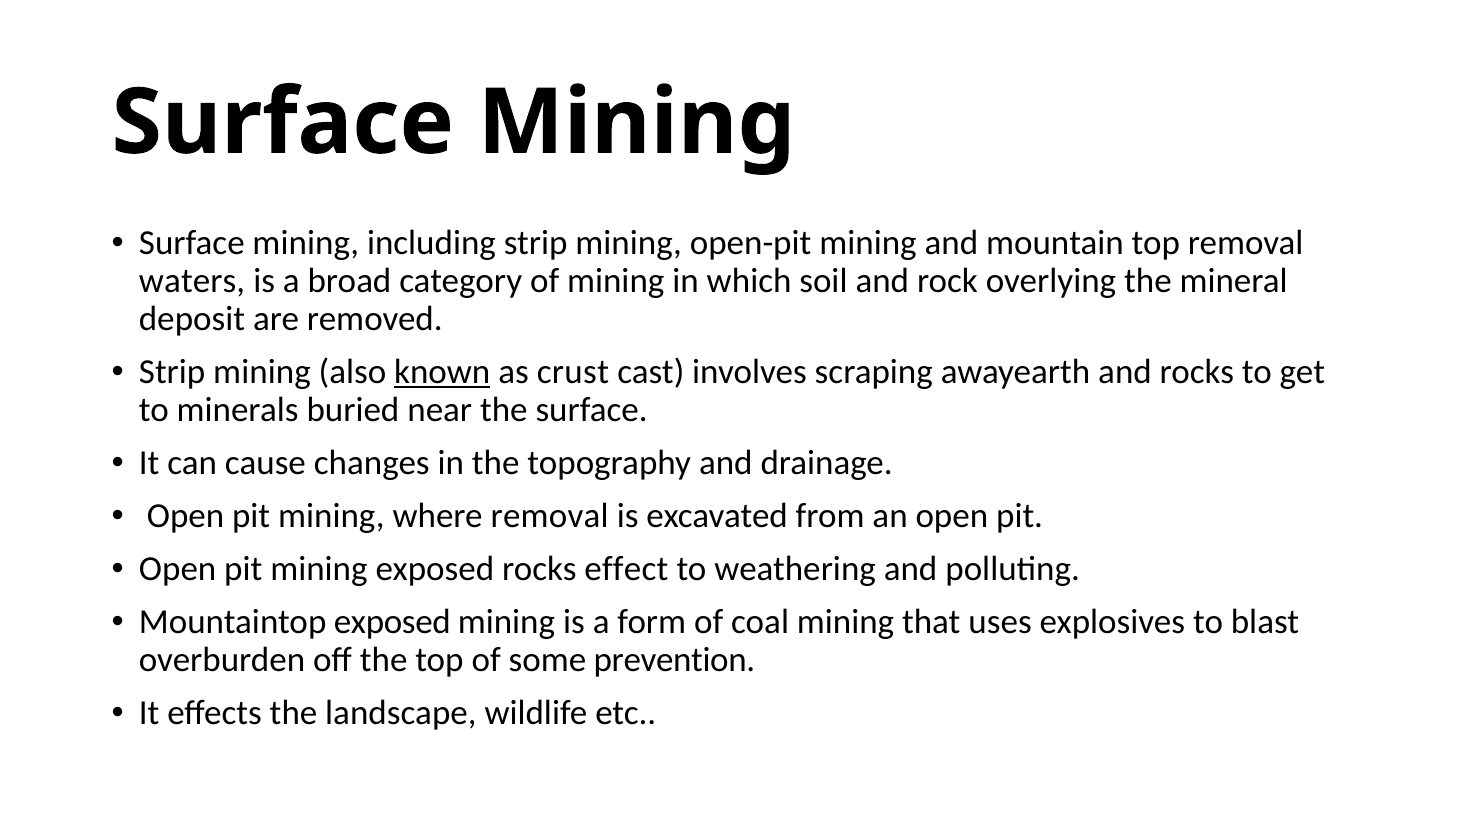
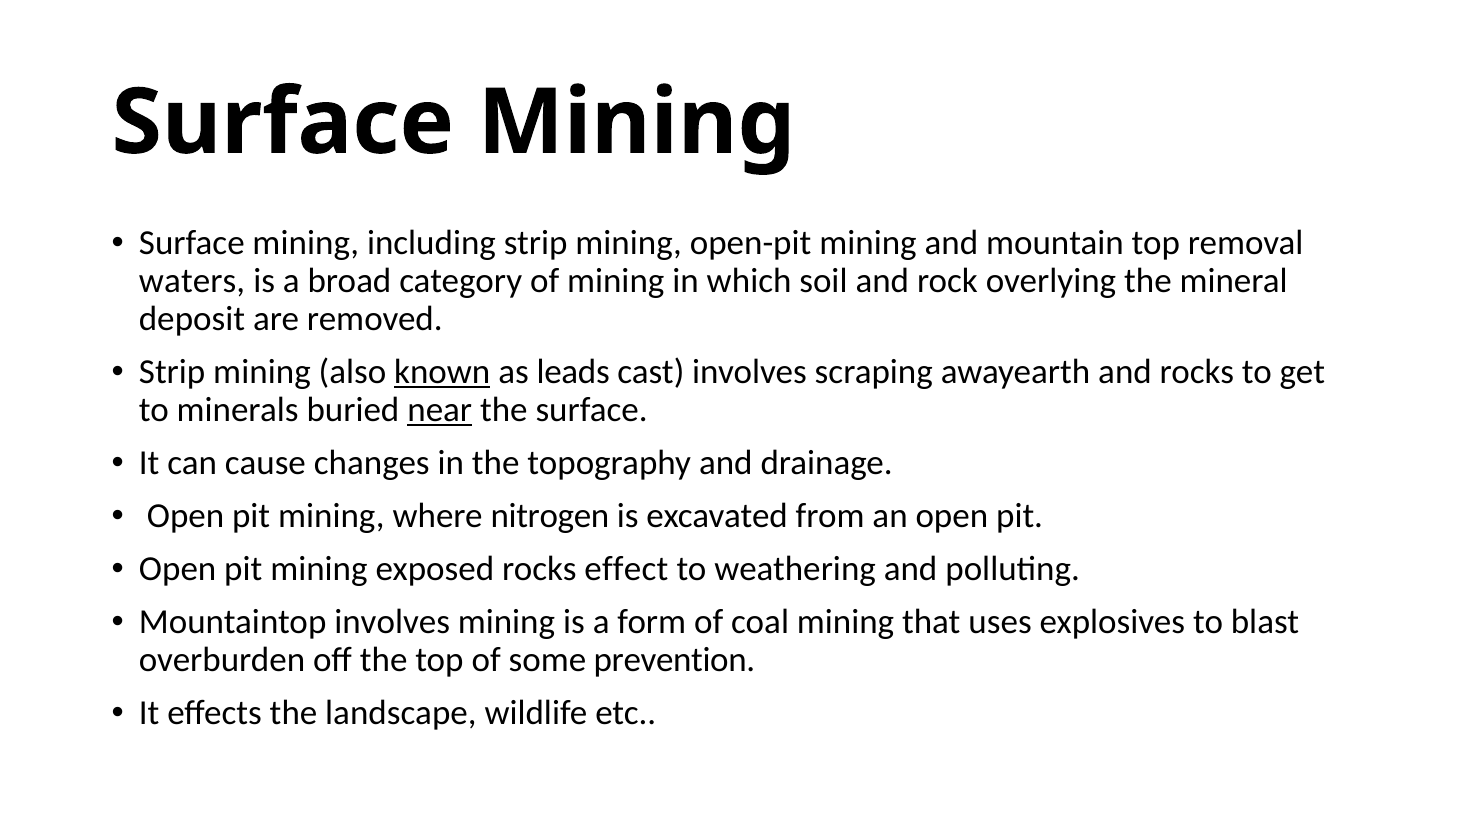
crust: crust -> leads
near underline: none -> present
where removal: removal -> nitrogen
Mountaintop exposed: exposed -> involves
